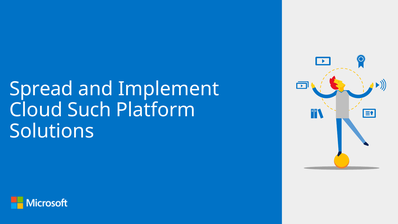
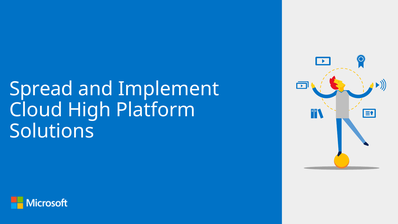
Such: Such -> High
